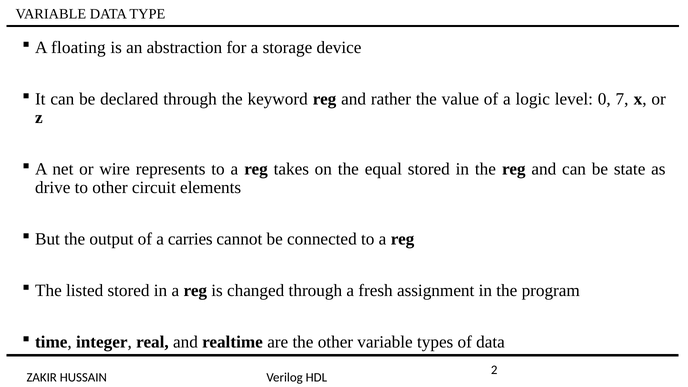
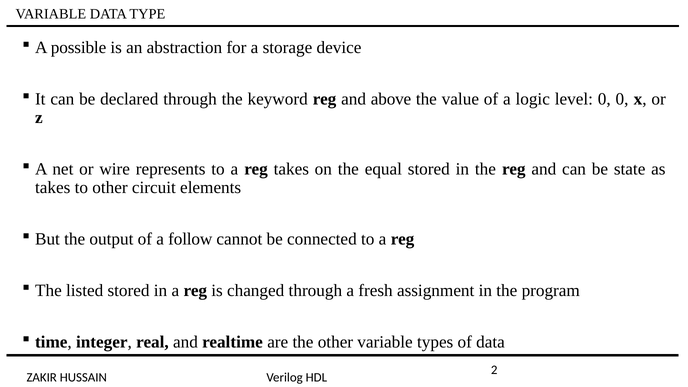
floating: floating -> possible
rather: rather -> above
0 7: 7 -> 0
drive at (53, 188): drive -> takes
carries: carries -> follow
